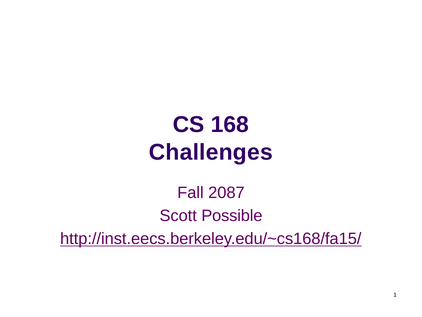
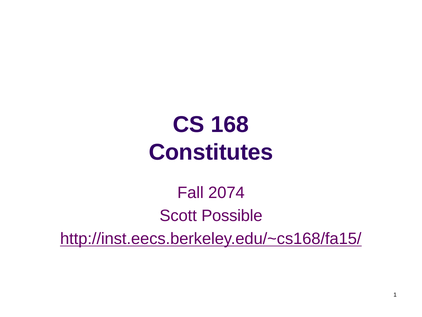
Challenges: Challenges -> Constitutes
2087: 2087 -> 2074
